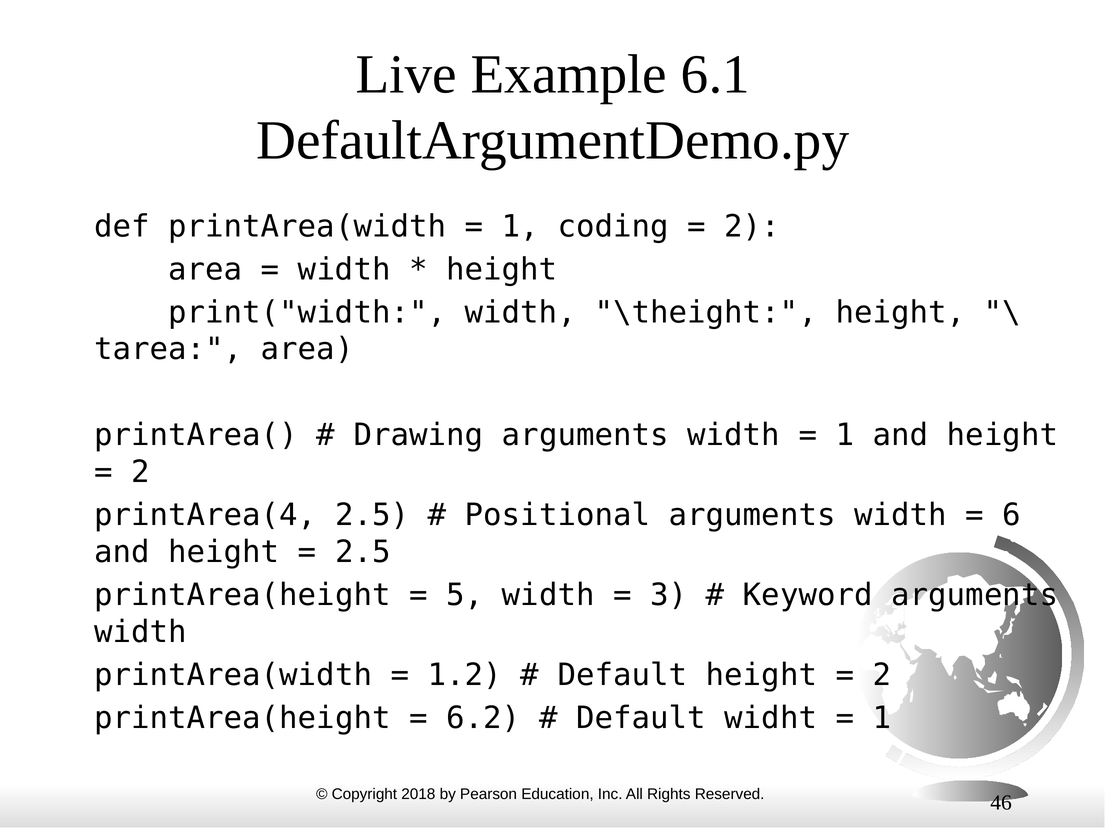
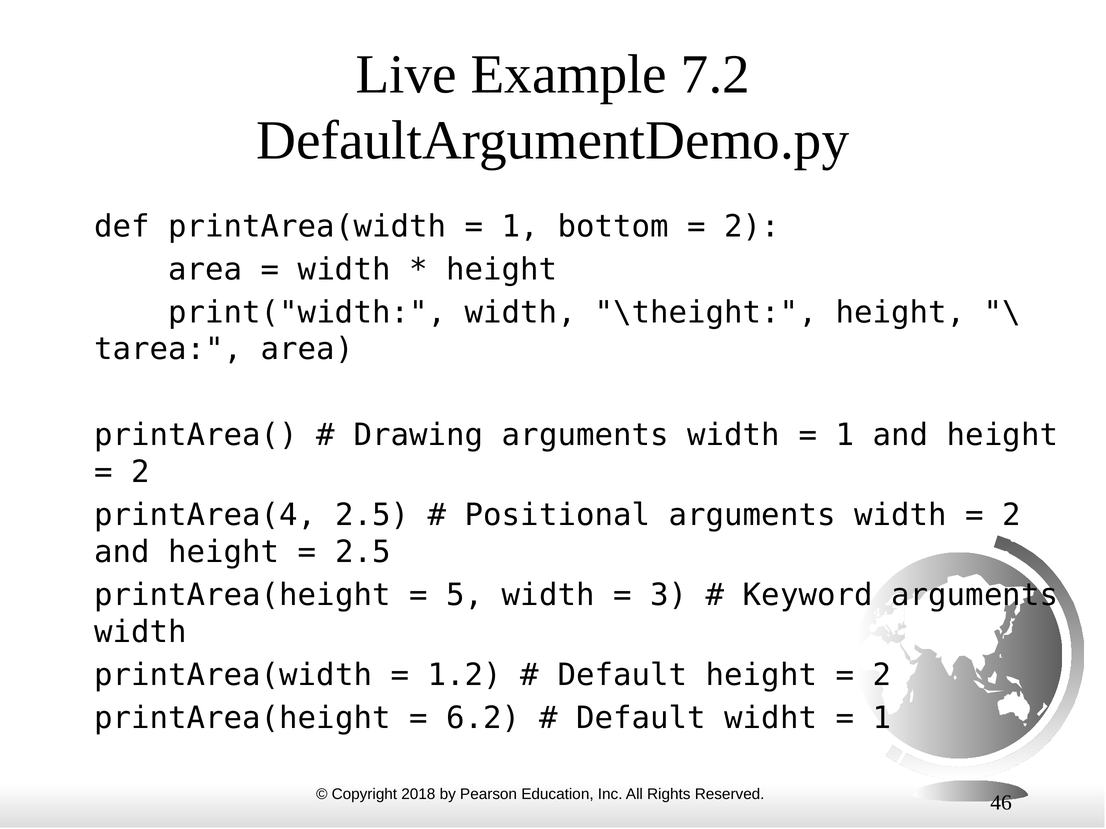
6.1: 6.1 -> 7.2
coding: coding -> bottom
6 at (1012, 516): 6 -> 2
